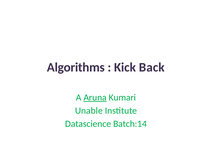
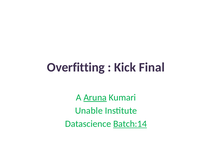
Algorithms: Algorithms -> Overfitting
Back: Back -> Final
Batch:14 underline: none -> present
